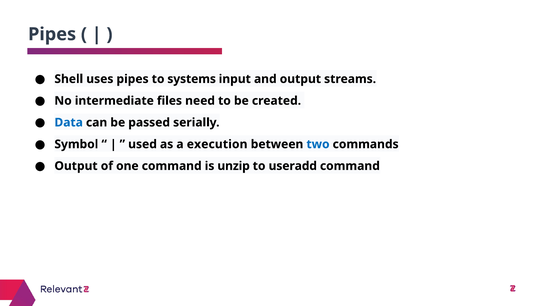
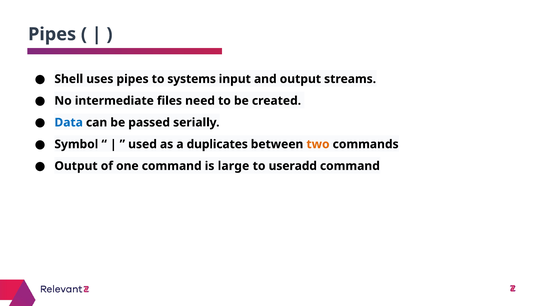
execution: execution -> duplicates
two colour: blue -> orange
unzip: unzip -> large
